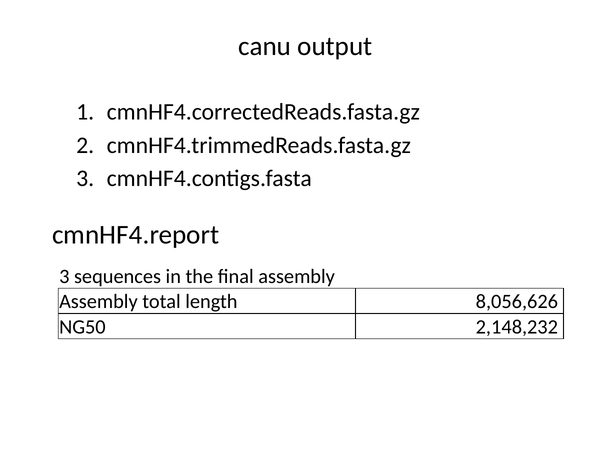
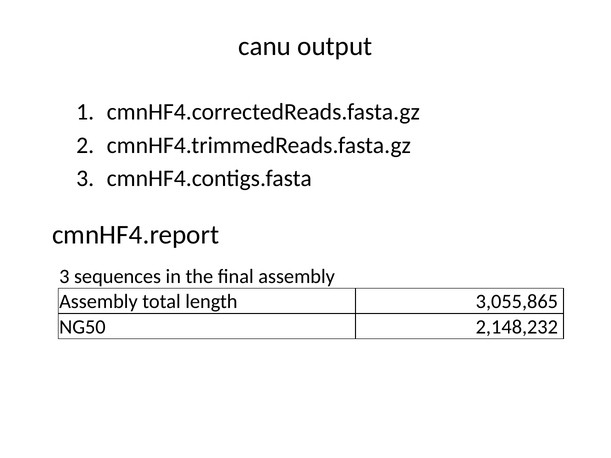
8,056,626: 8,056,626 -> 3,055,865
